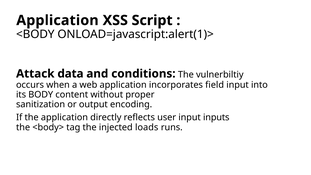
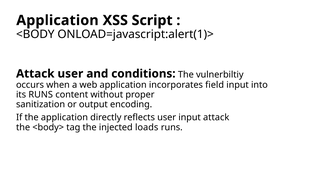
Attack data: data -> user
its BODY: BODY -> RUNS
input inputs: inputs -> attack
